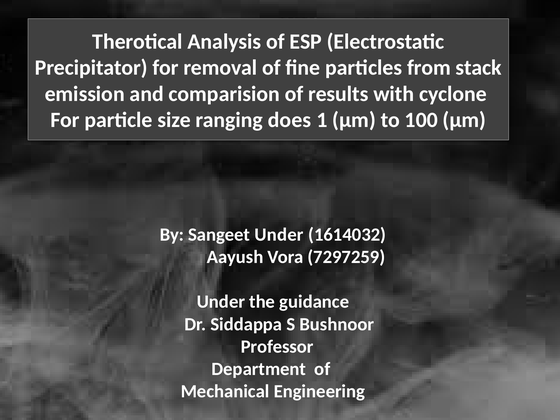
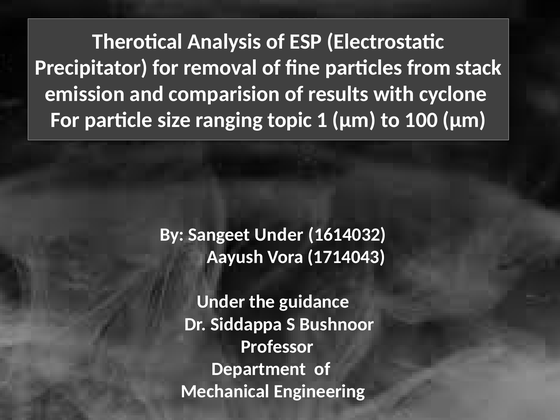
does: does -> topic
7297259: 7297259 -> 1714043
